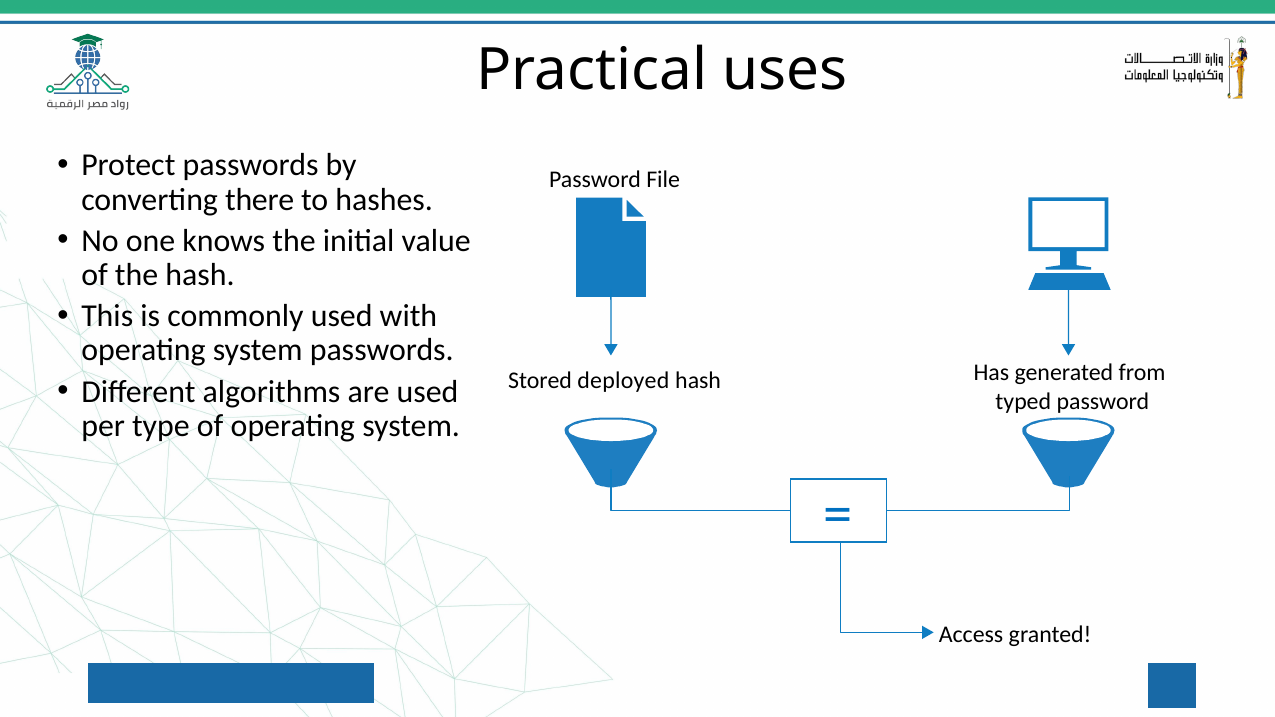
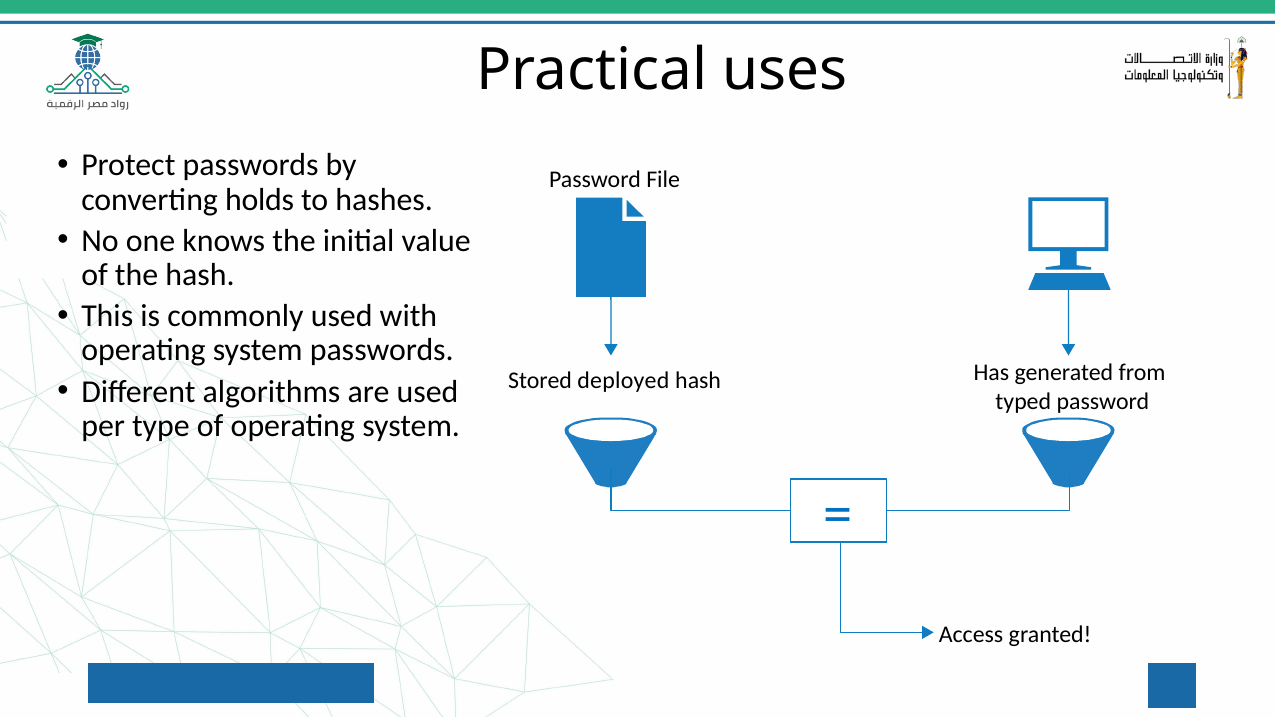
there: there -> holds
